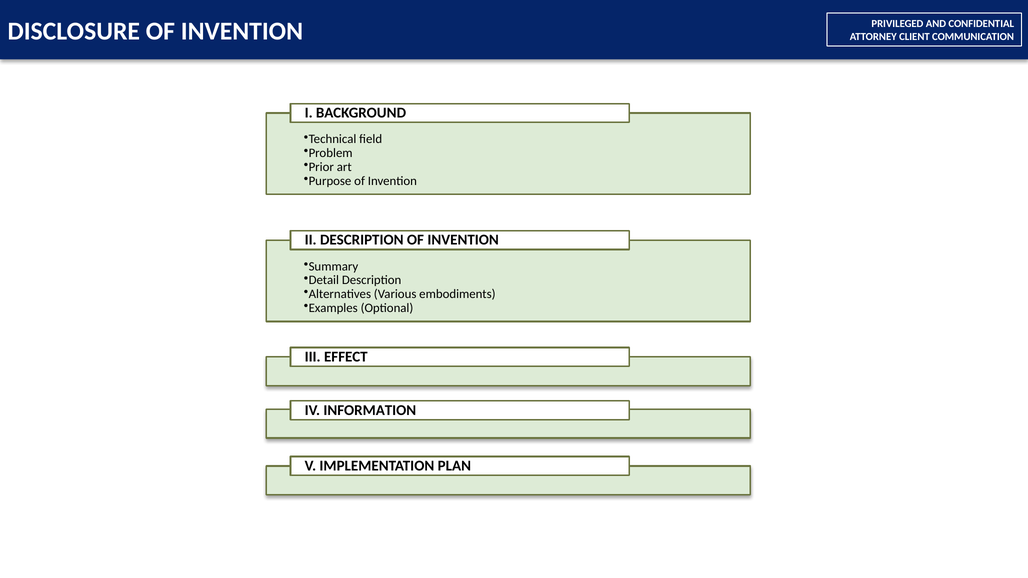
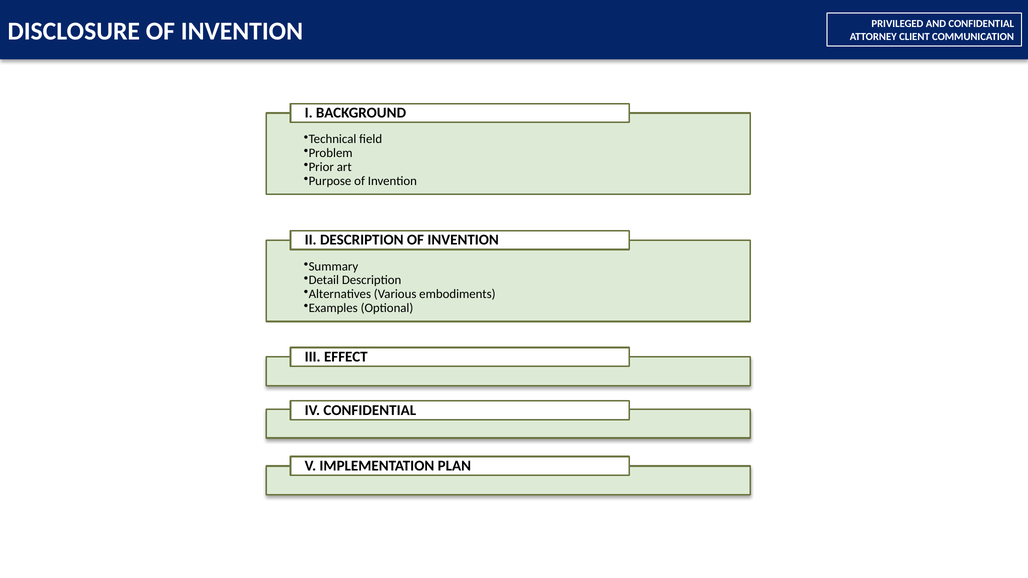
IV INFORMATION: INFORMATION -> CONFIDENTIAL
